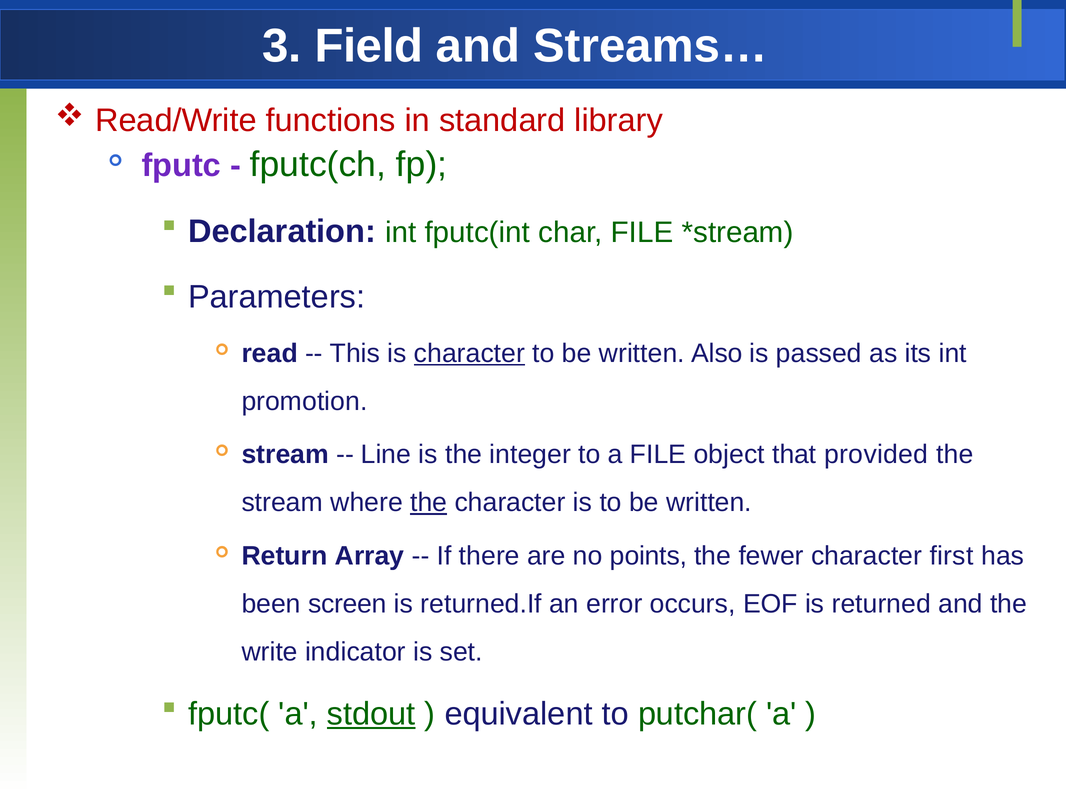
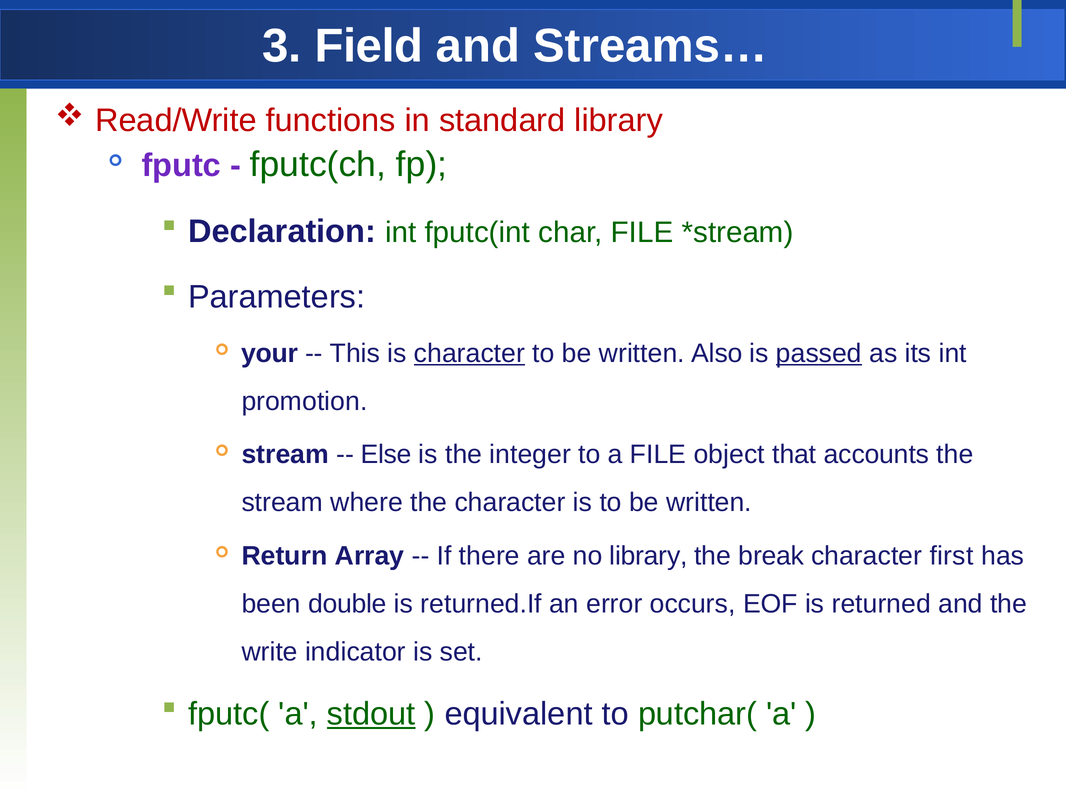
read: read -> your
passed underline: none -> present
Line: Line -> Else
provided: provided -> accounts
the at (429, 502) underline: present -> none
no points: points -> library
fewer: fewer -> break
screen: screen -> double
